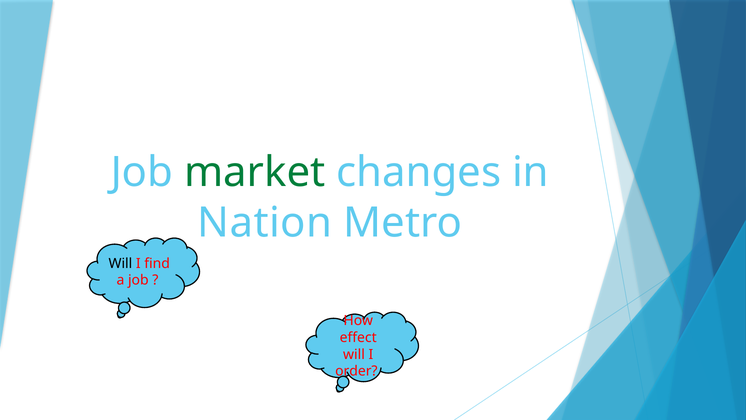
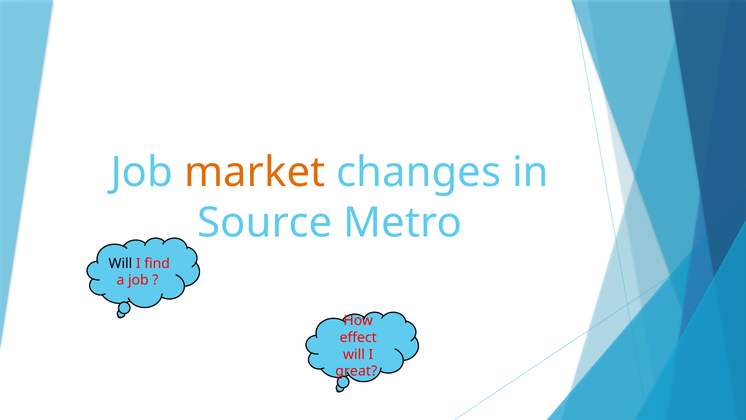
market colour: green -> orange
Nation: Nation -> Source
order: order -> great
